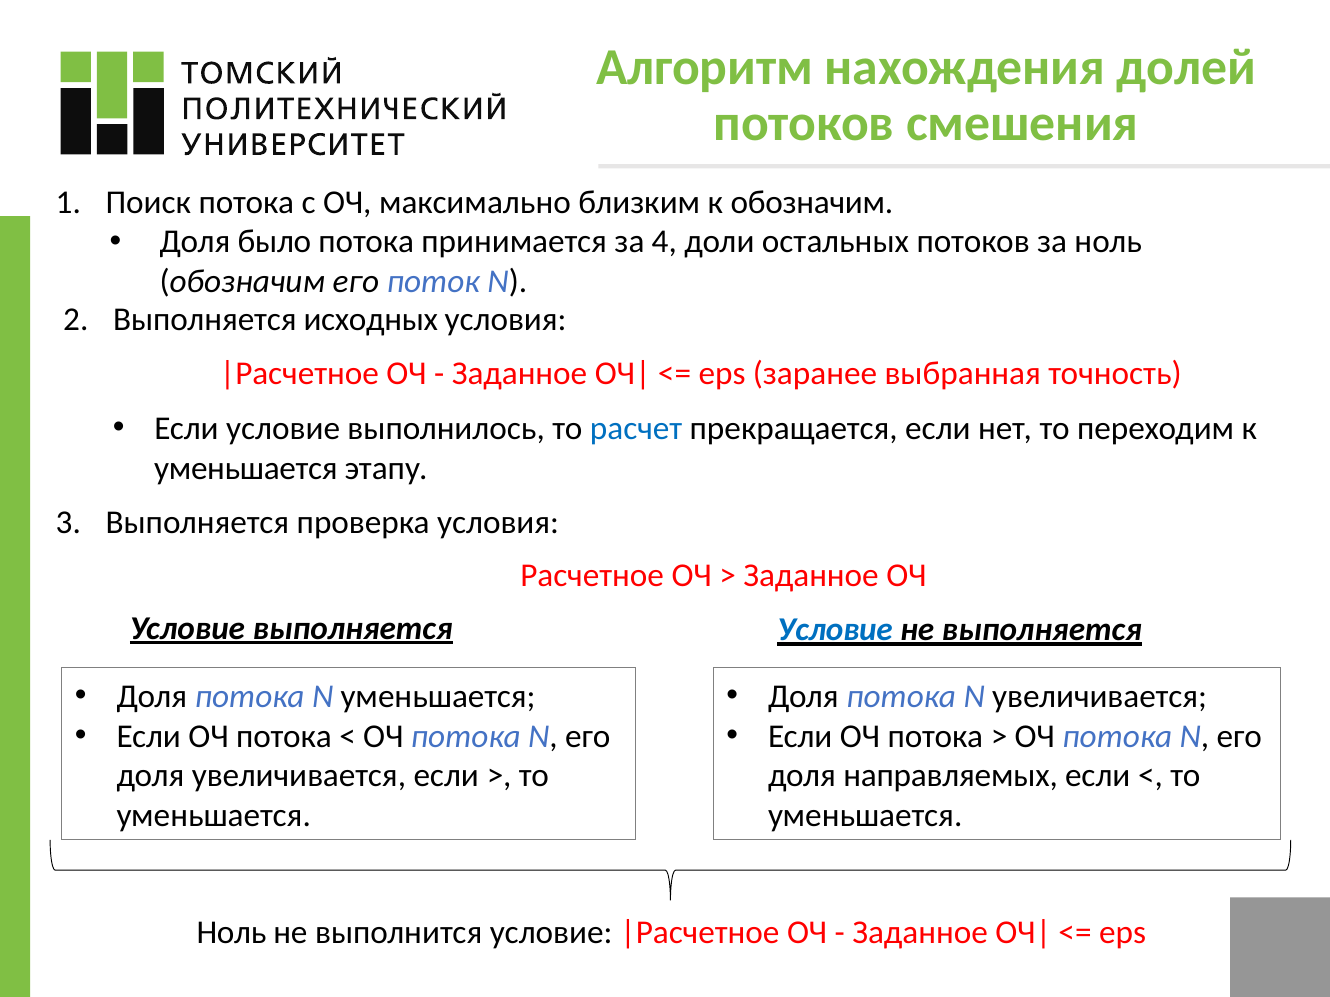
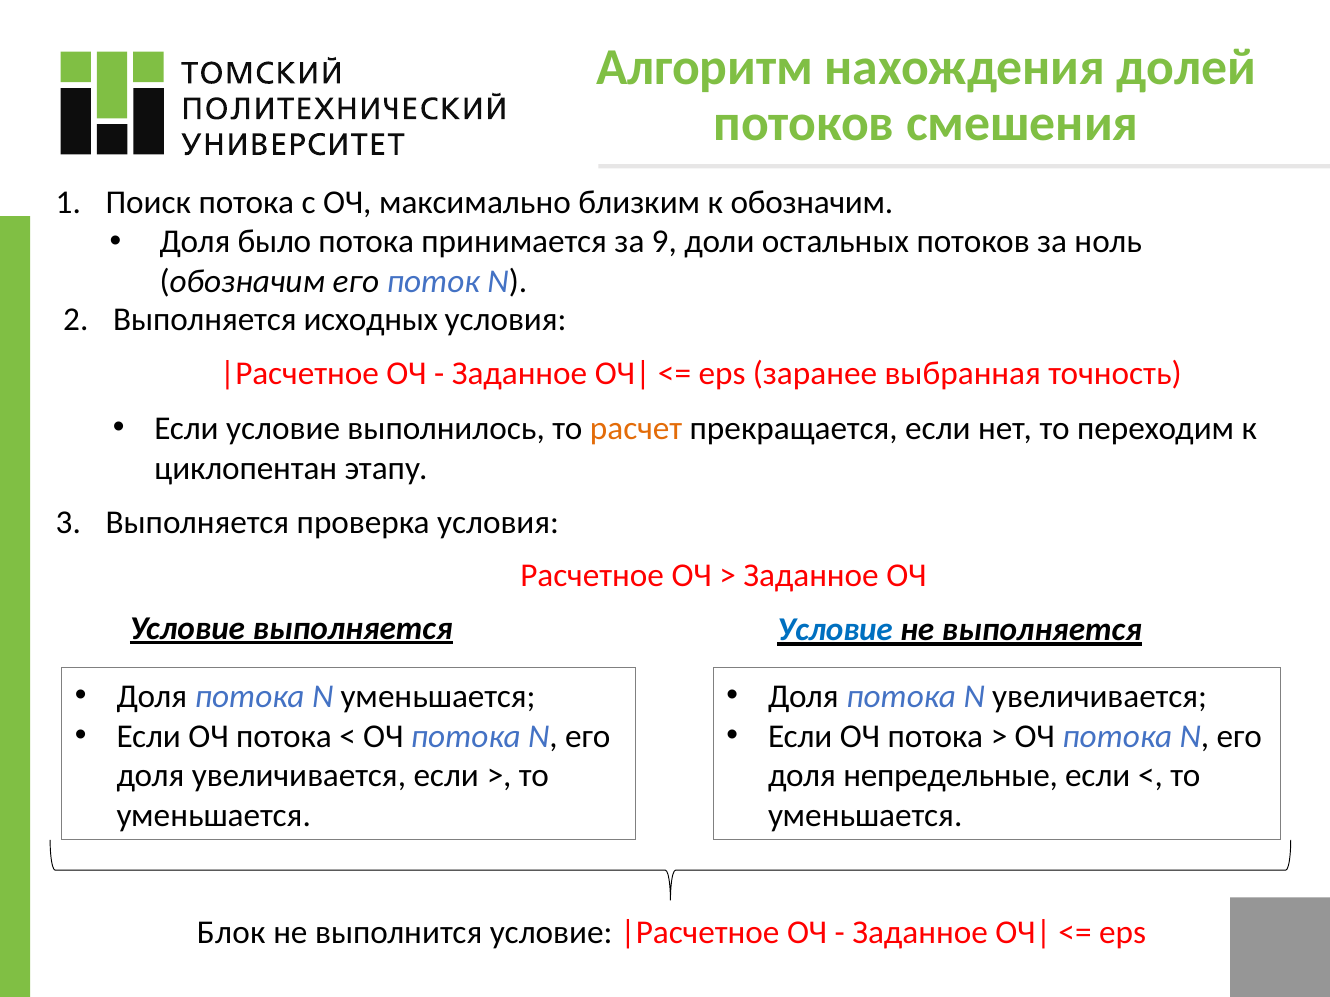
4: 4 -> 9
расчет colour: blue -> orange
уменьшается at (246, 468): уменьшается -> циклопентан
направляемых: направляемых -> непредельные
Ноль at (231, 933): Ноль -> Блок
